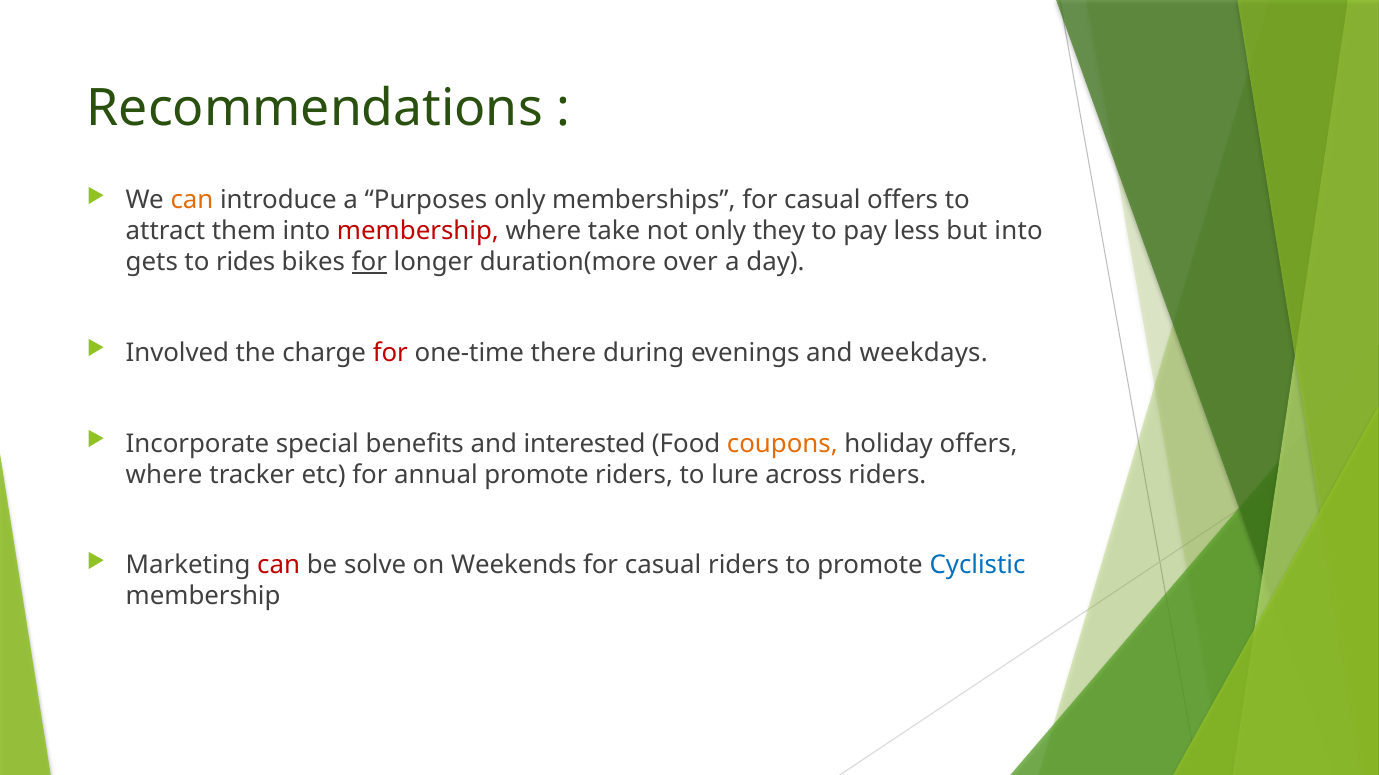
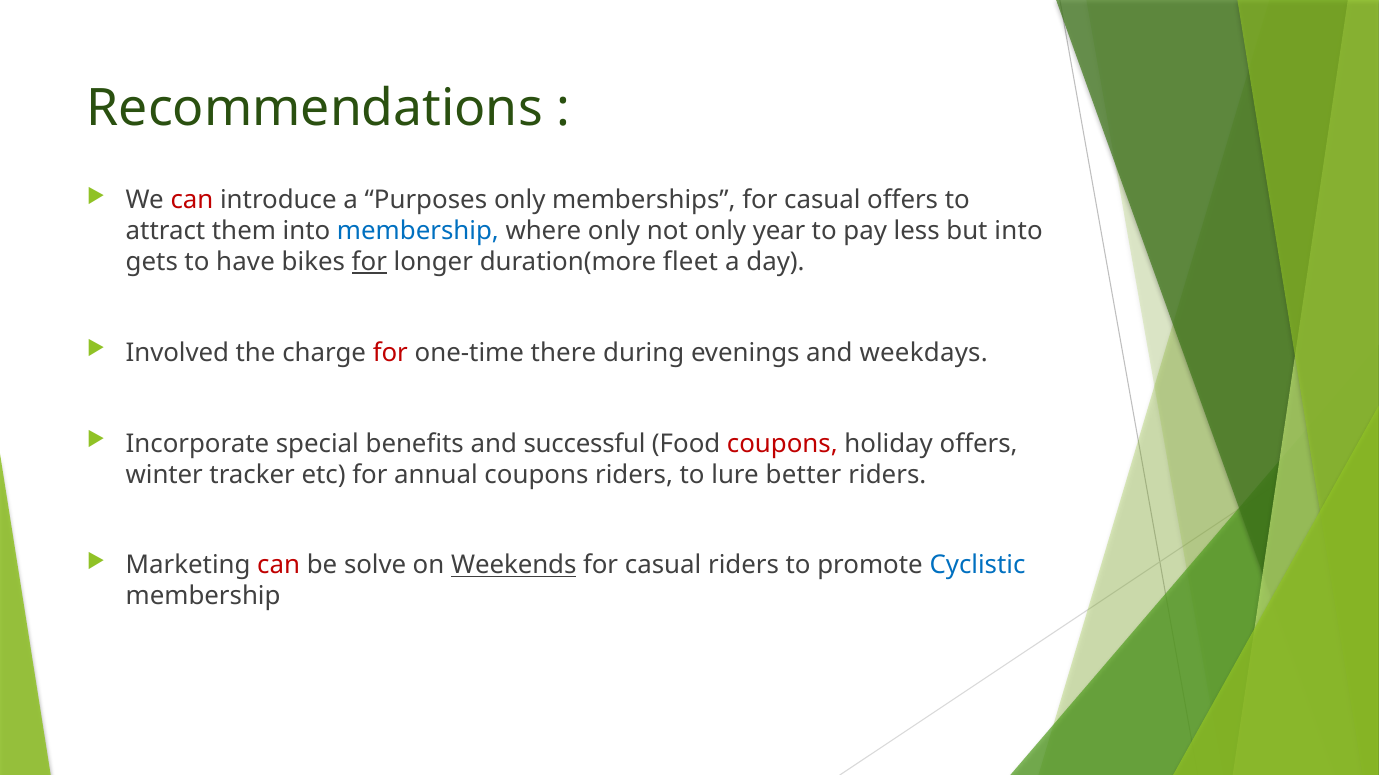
can at (192, 200) colour: orange -> red
membership at (418, 231) colour: red -> blue
where take: take -> only
they: they -> year
rides: rides -> have
over: over -> fleet
interested: interested -> successful
coupons at (782, 444) colour: orange -> red
where at (164, 475): where -> winter
annual promote: promote -> coupons
across: across -> better
Weekends underline: none -> present
